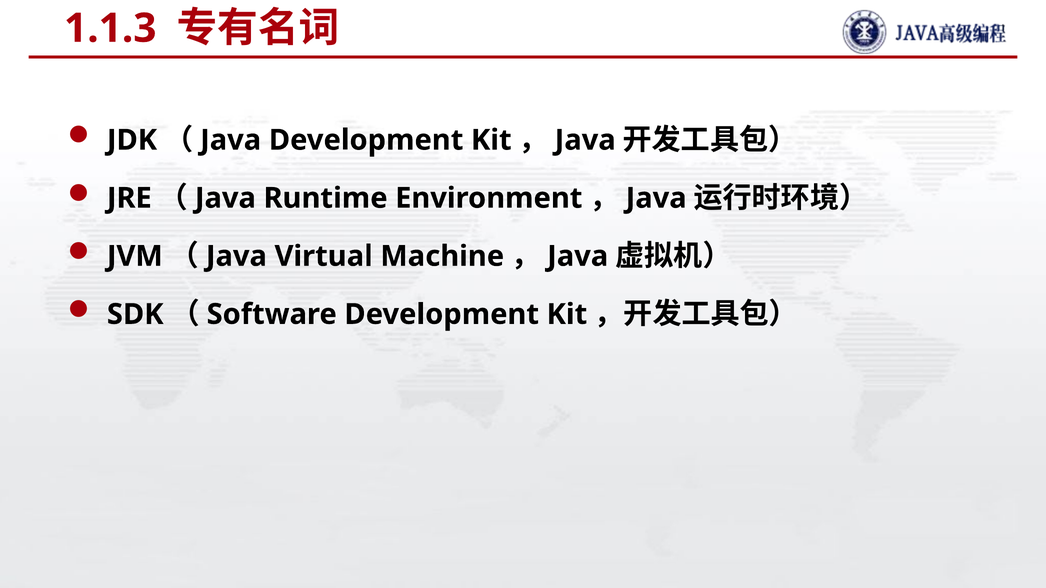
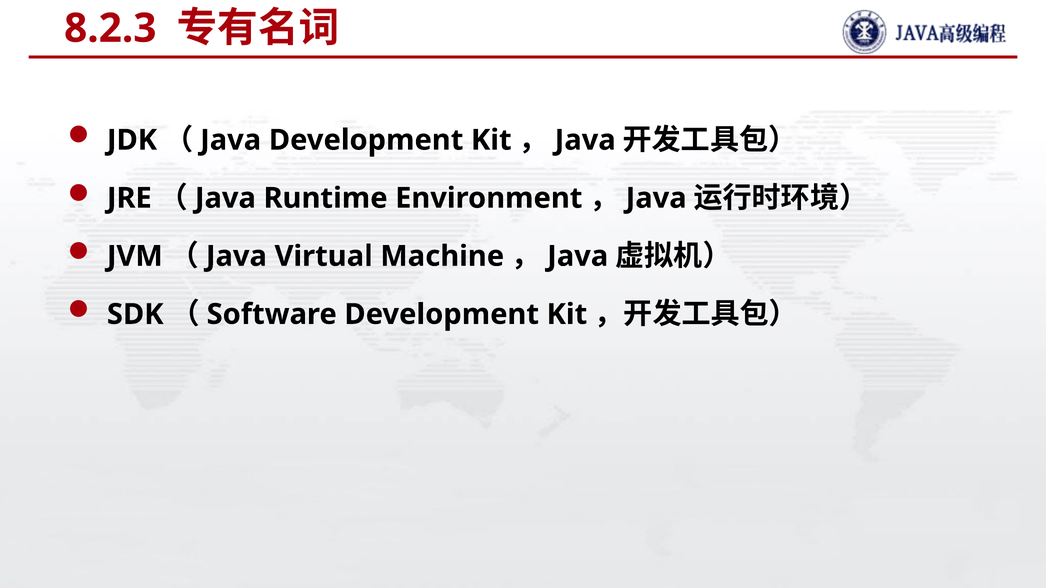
1.1.3: 1.1.3 -> 8.2.3
